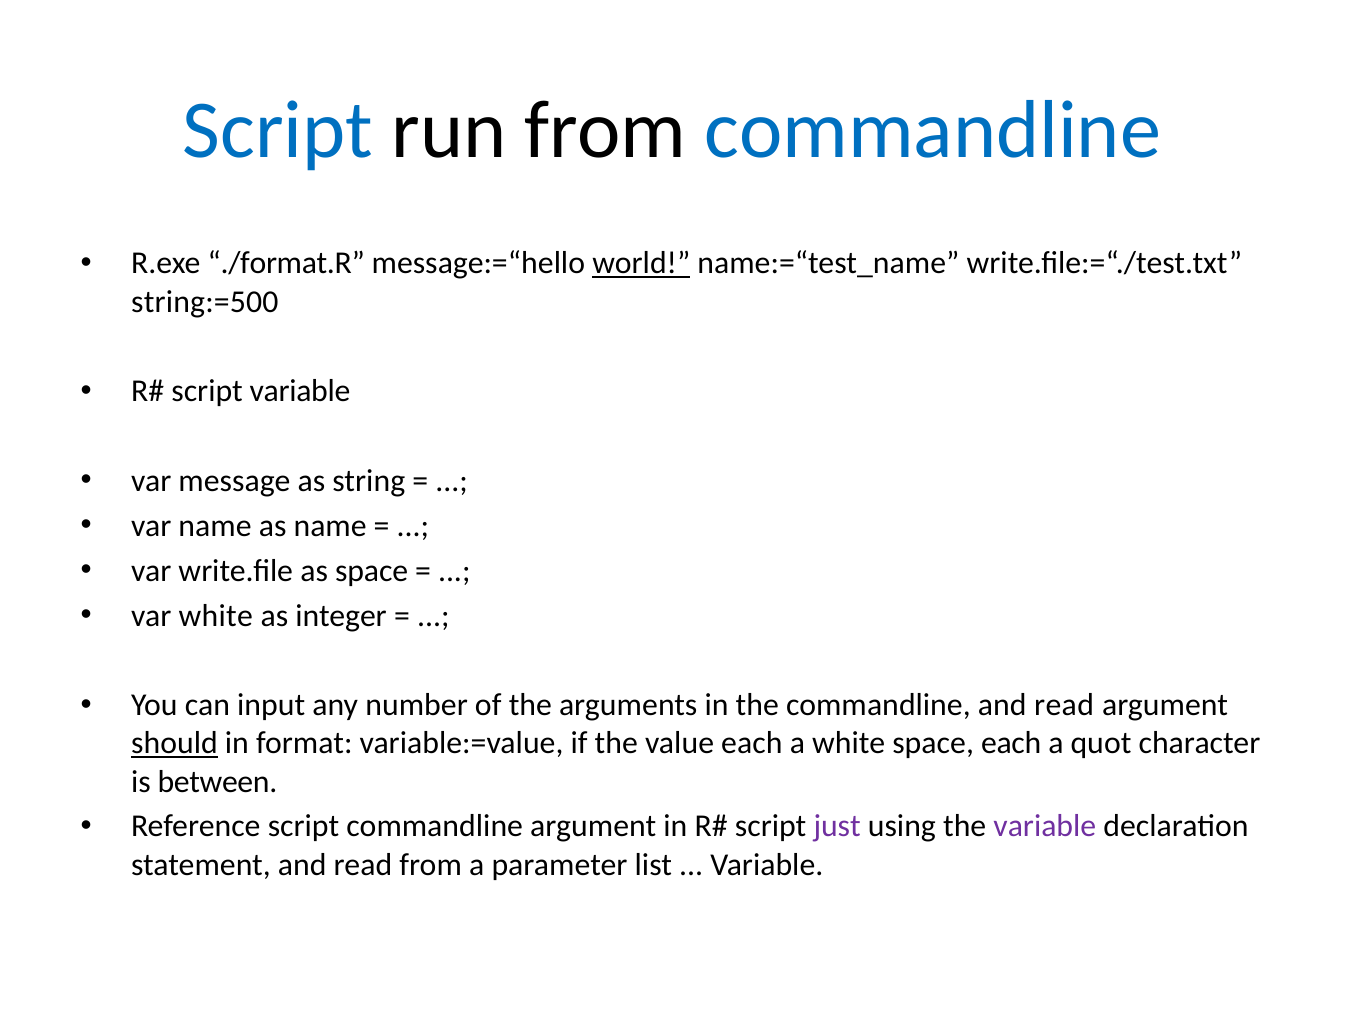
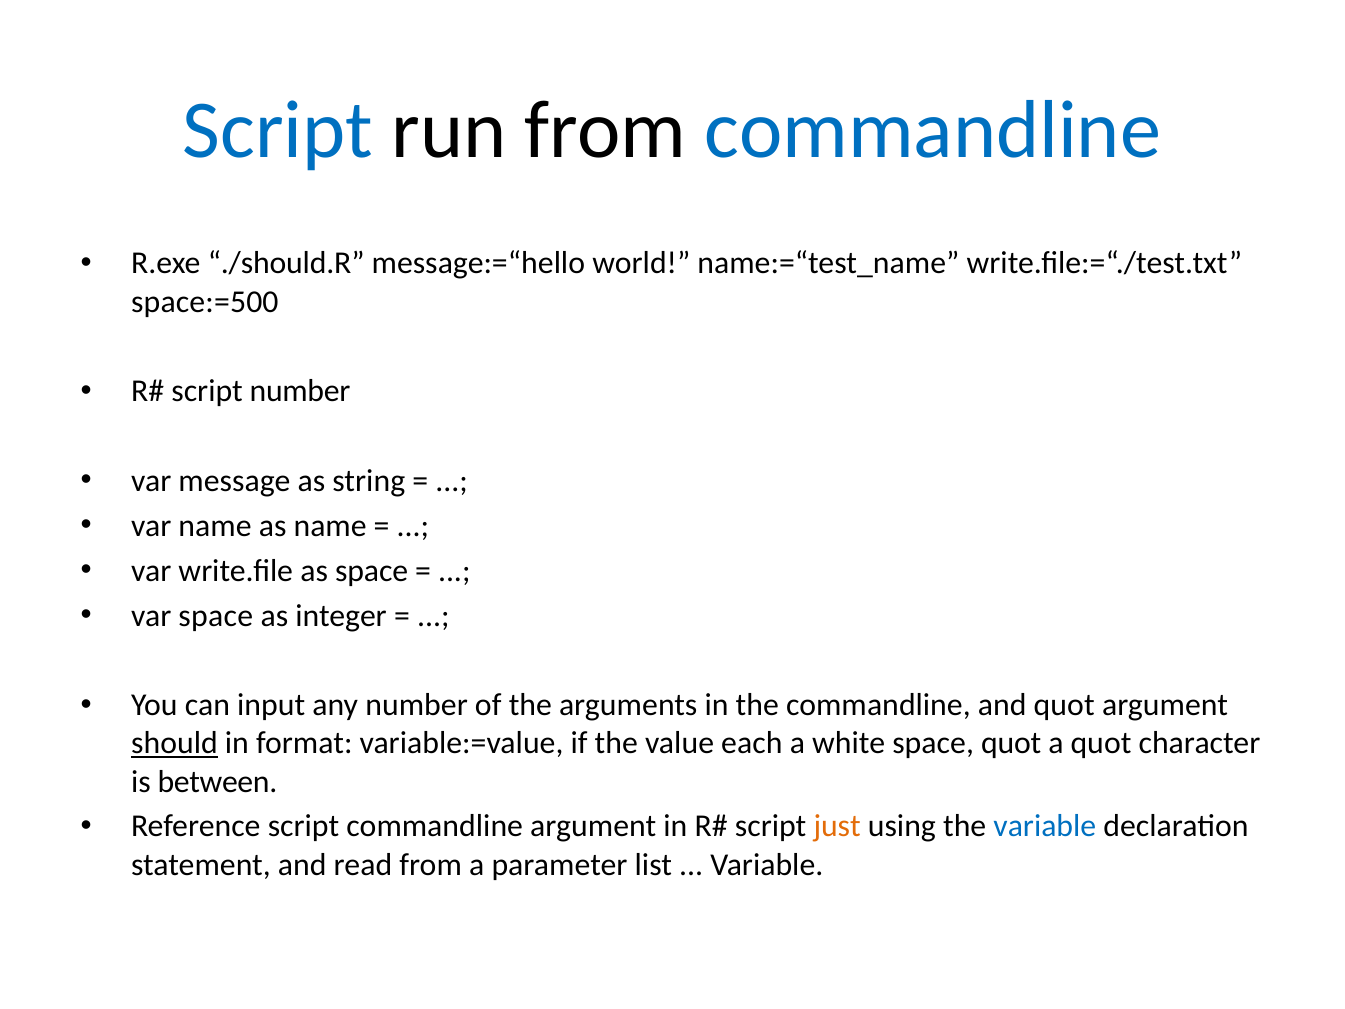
./format.R: ./format.R -> ./should.R
world underline: present -> none
string:=500: string:=500 -> space:=500
script variable: variable -> number
var white: white -> space
commandline and read: read -> quot
space each: each -> quot
just colour: purple -> orange
variable at (1045, 826) colour: purple -> blue
